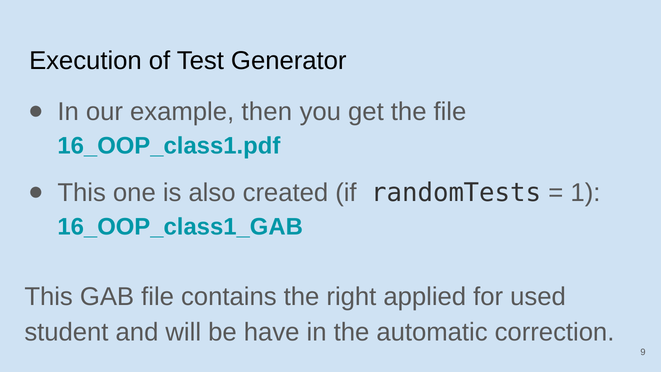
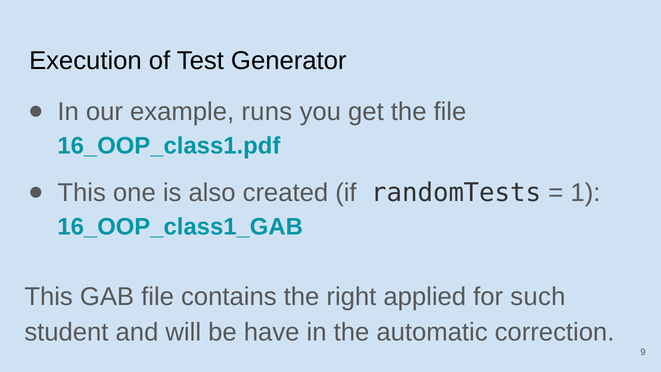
then: then -> runs
used: used -> such
